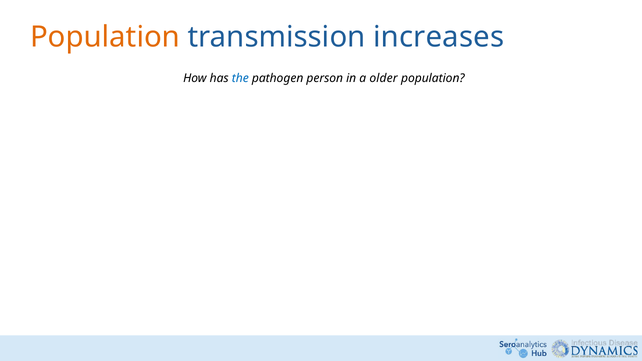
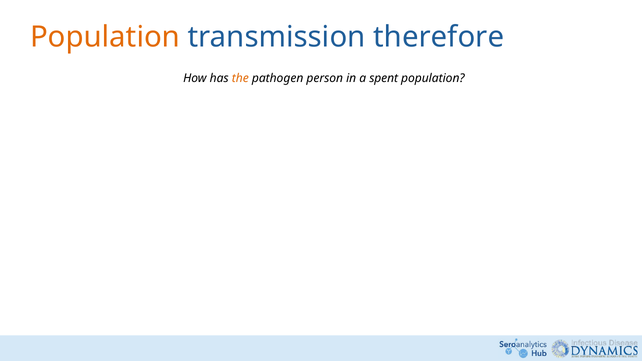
increases: increases -> therefore
the colour: blue -> orange
older: older -> spent
